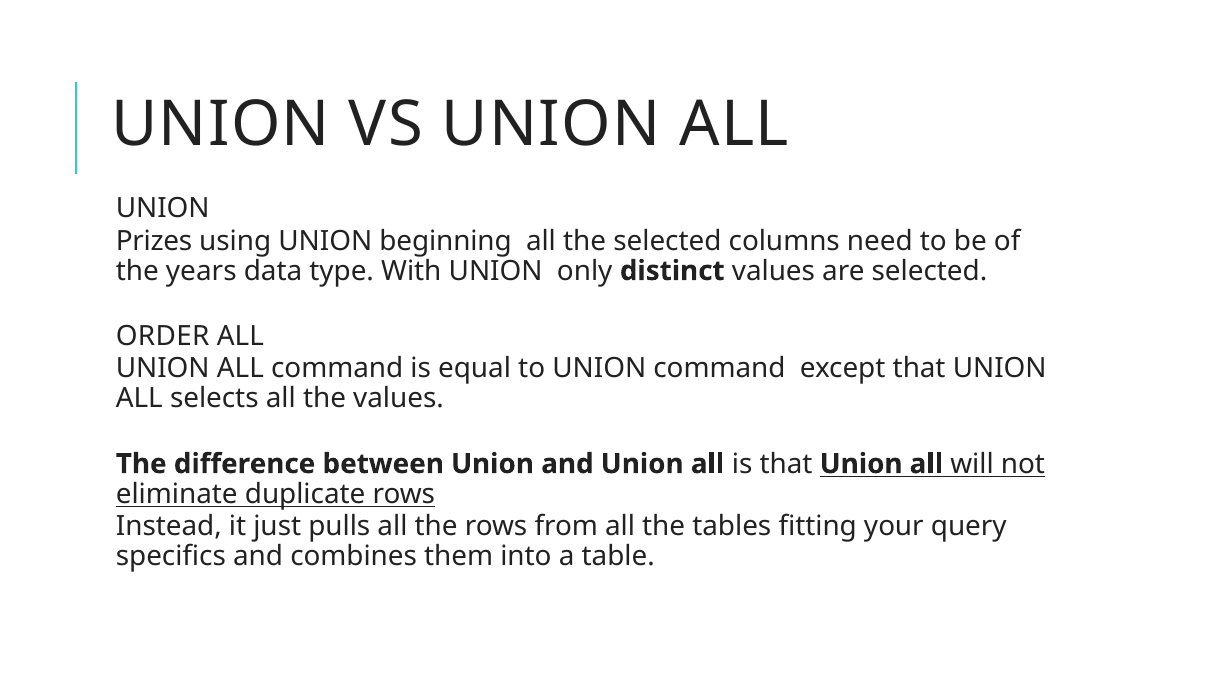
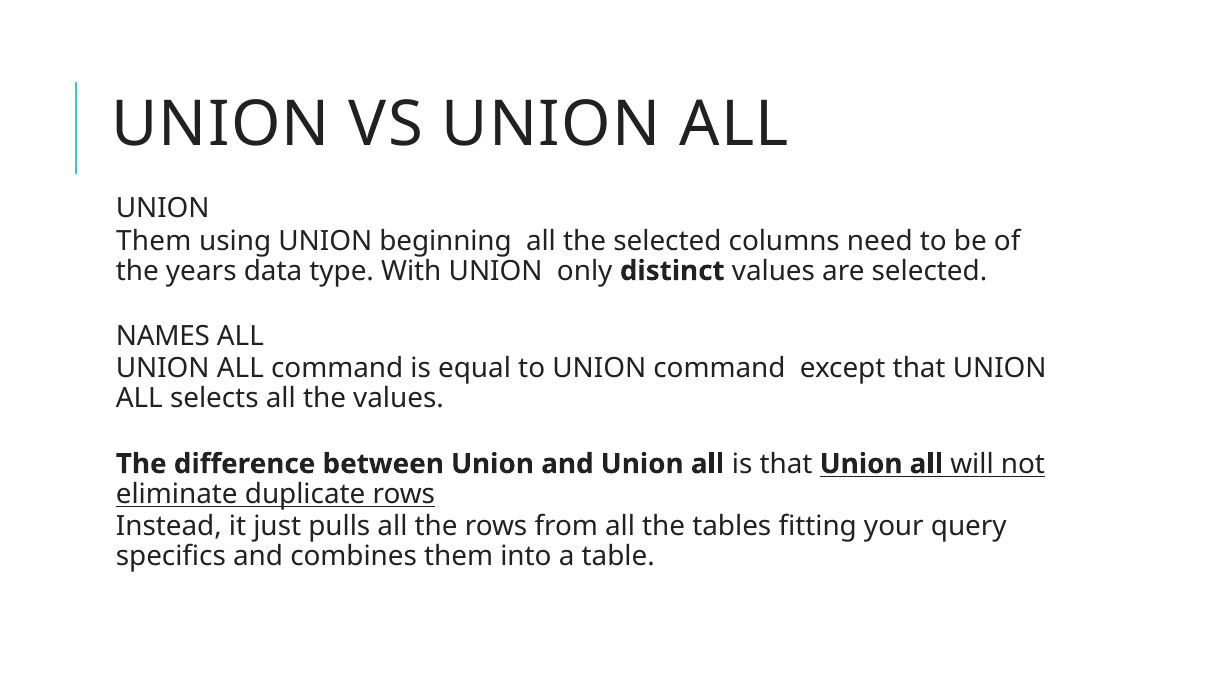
Prizes at (154, 241): Prizes -> Them
ORDER: ORDER -> NAMES
